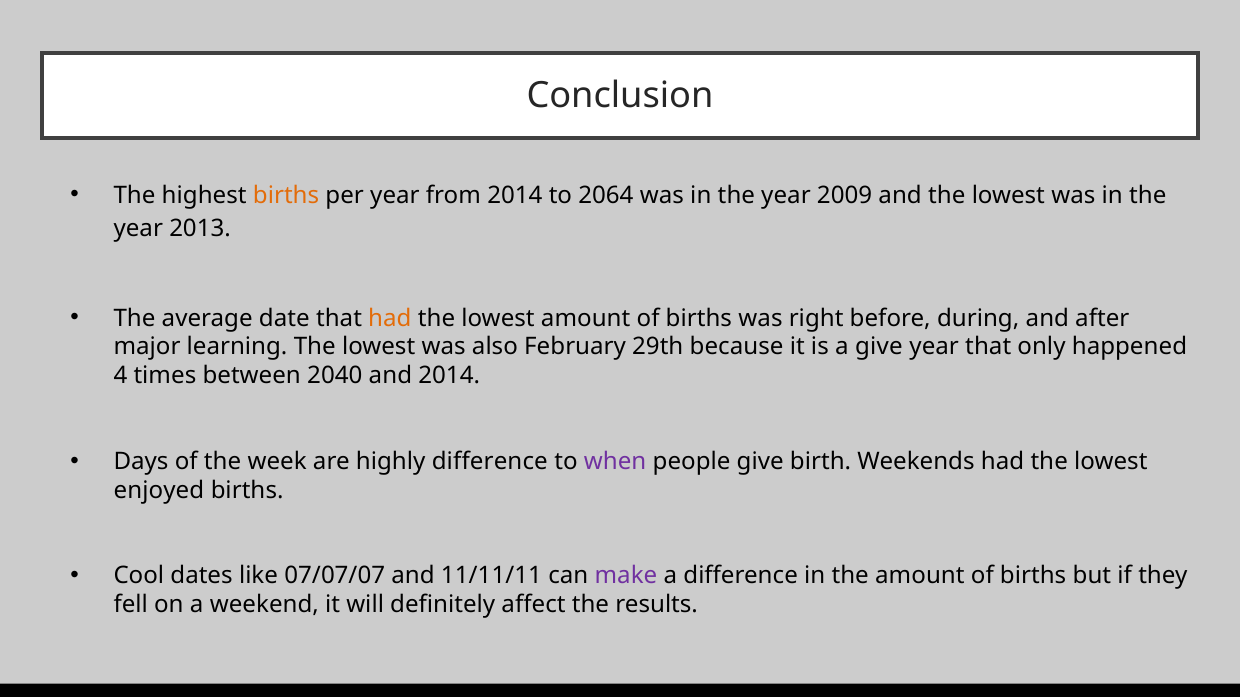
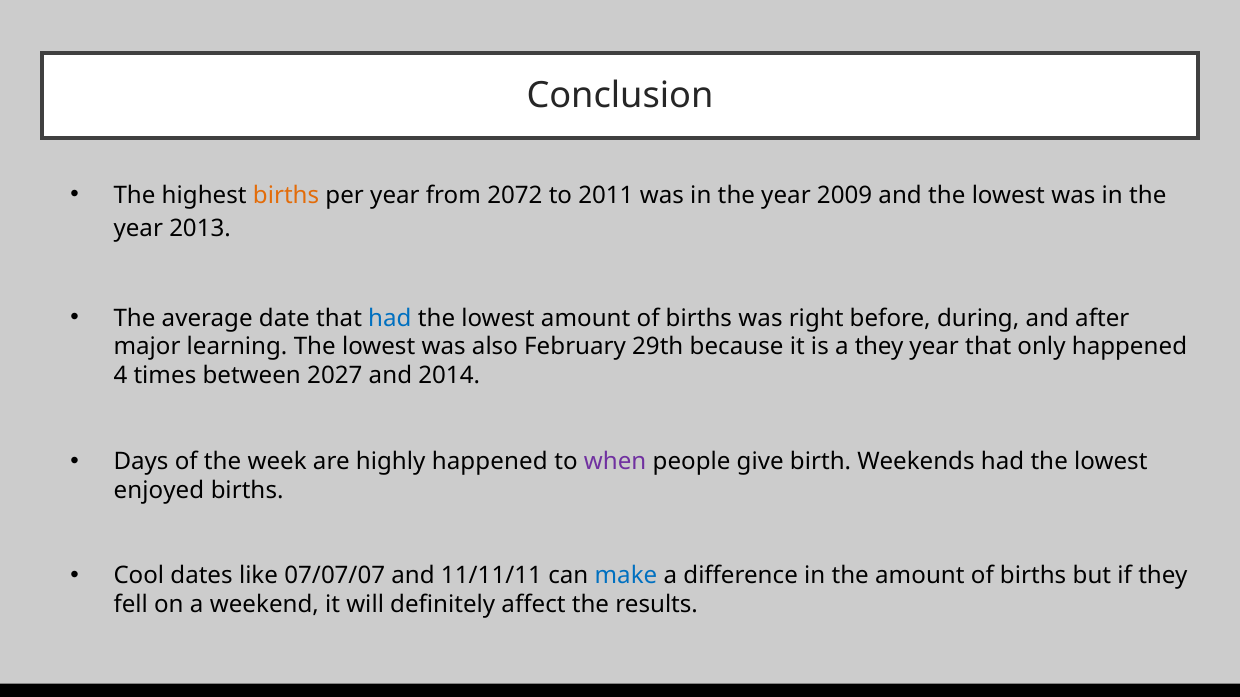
from 2014: 2014 -> 2072
2064: 2064 -> 2011
had at (390, 318) colour: orange -> blue
a give: give -> they
2040: 2040 -> 2027
highly difference: difference -> happened
make colour: purple -> blue
